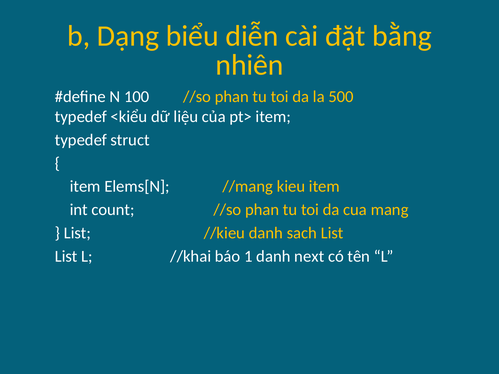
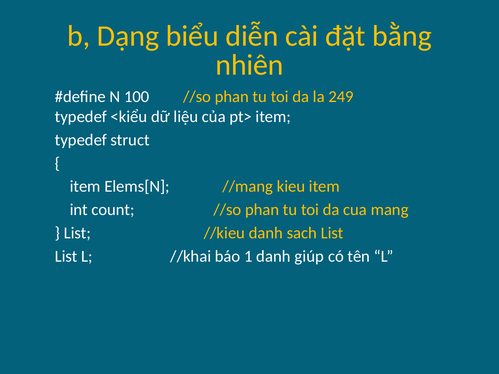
500: 500 -> 249
next: next -> giúp
